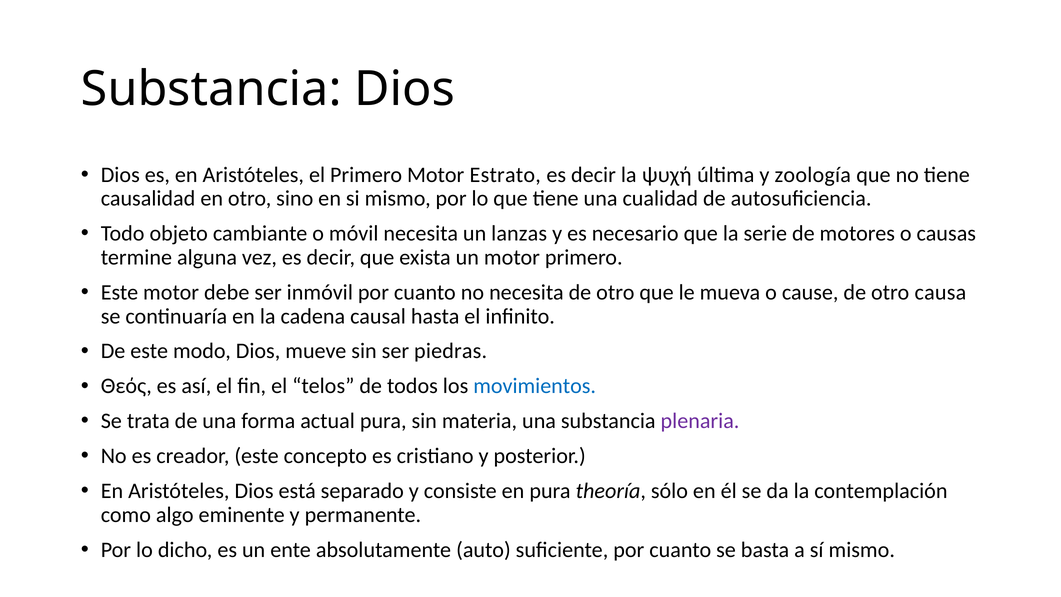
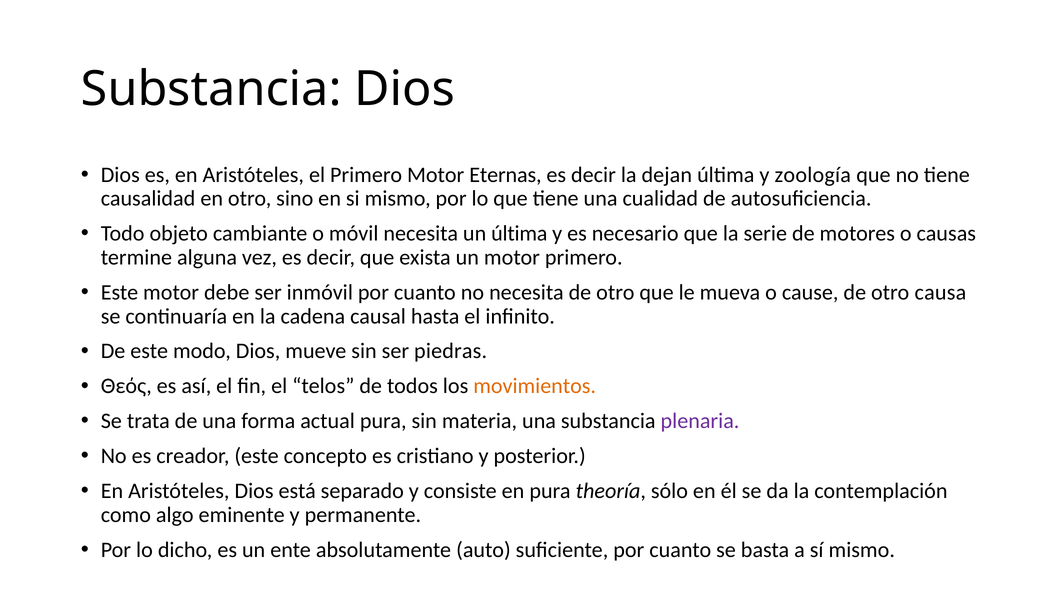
Estrato: Estrato -> Eternas
ψυχή: ψυχή -> dejan
un lanzas: lanzas -> última
movimientos colour: blue -> orange
